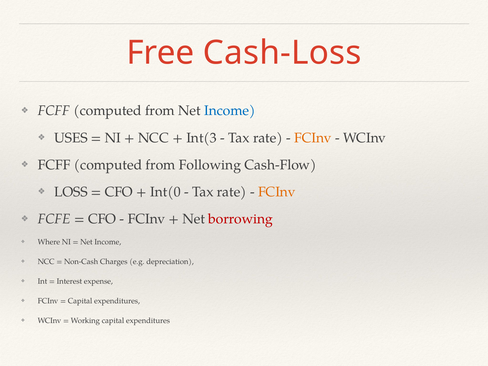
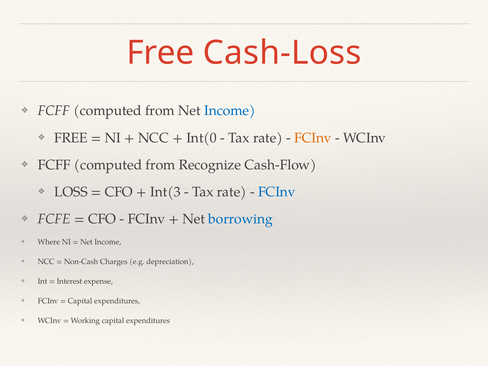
USES at (71, 138): USES -> FREE
Int(3: Int(3 -> Int(0
Following: Following -> Recognize
Int(0: Int(0 -> Int(3
FCInv at (277, 192) colour: orange -> blue
borrowing colour: red -> blue
